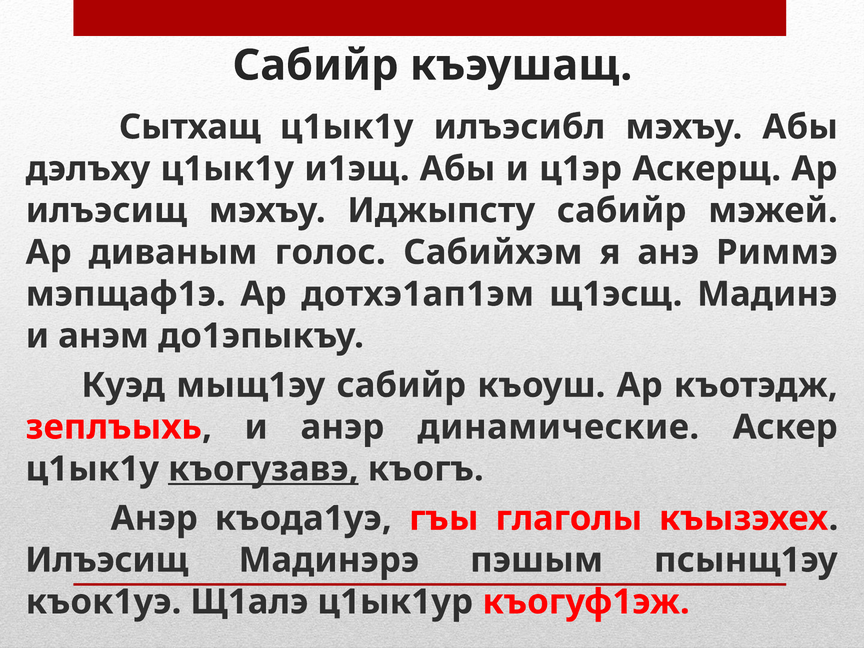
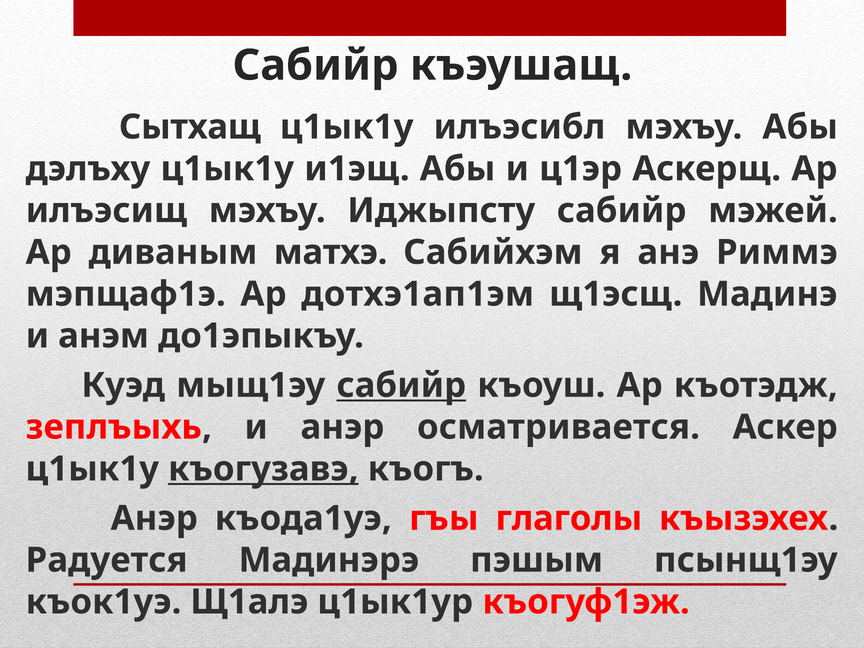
голос: голос -> матхэ
сабийр at (401, 385) underline: none -> present
динамические: динамические -> осматривается
Илъэсищ at (107, 560): Илъэсищ -> Радуется
